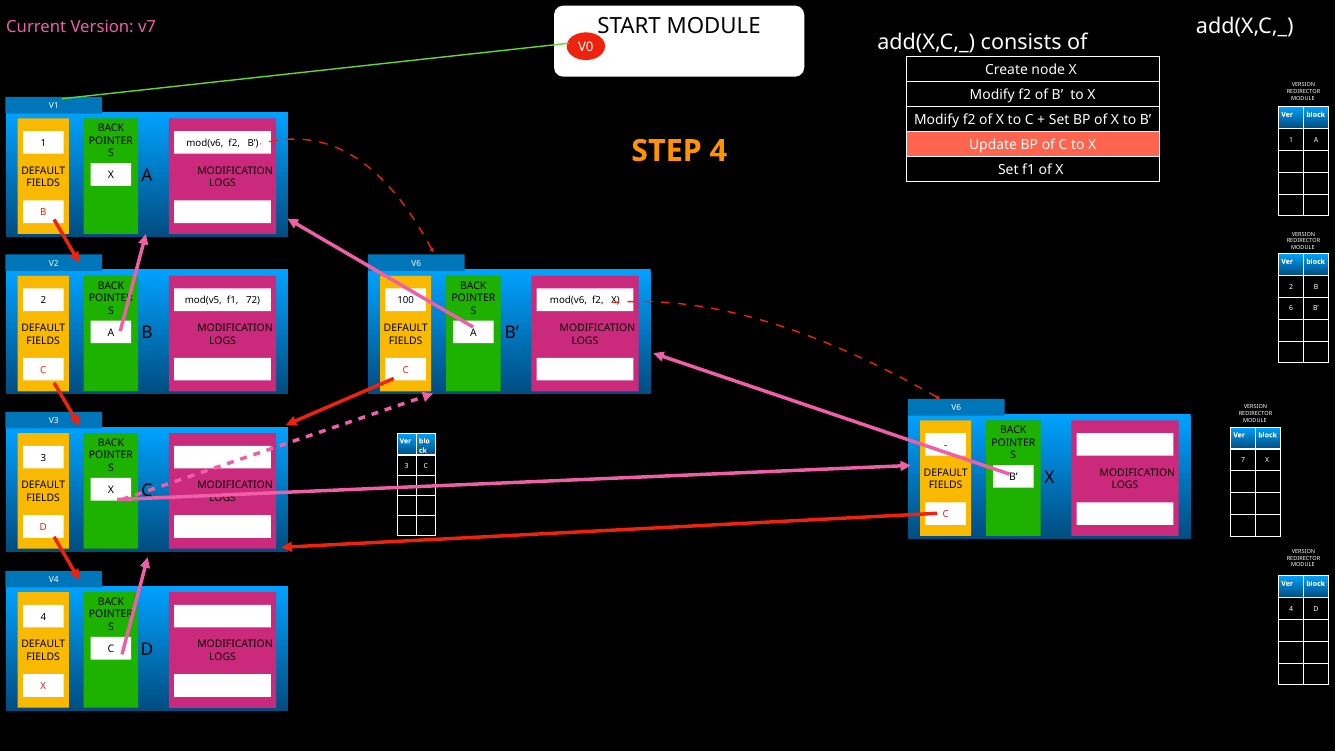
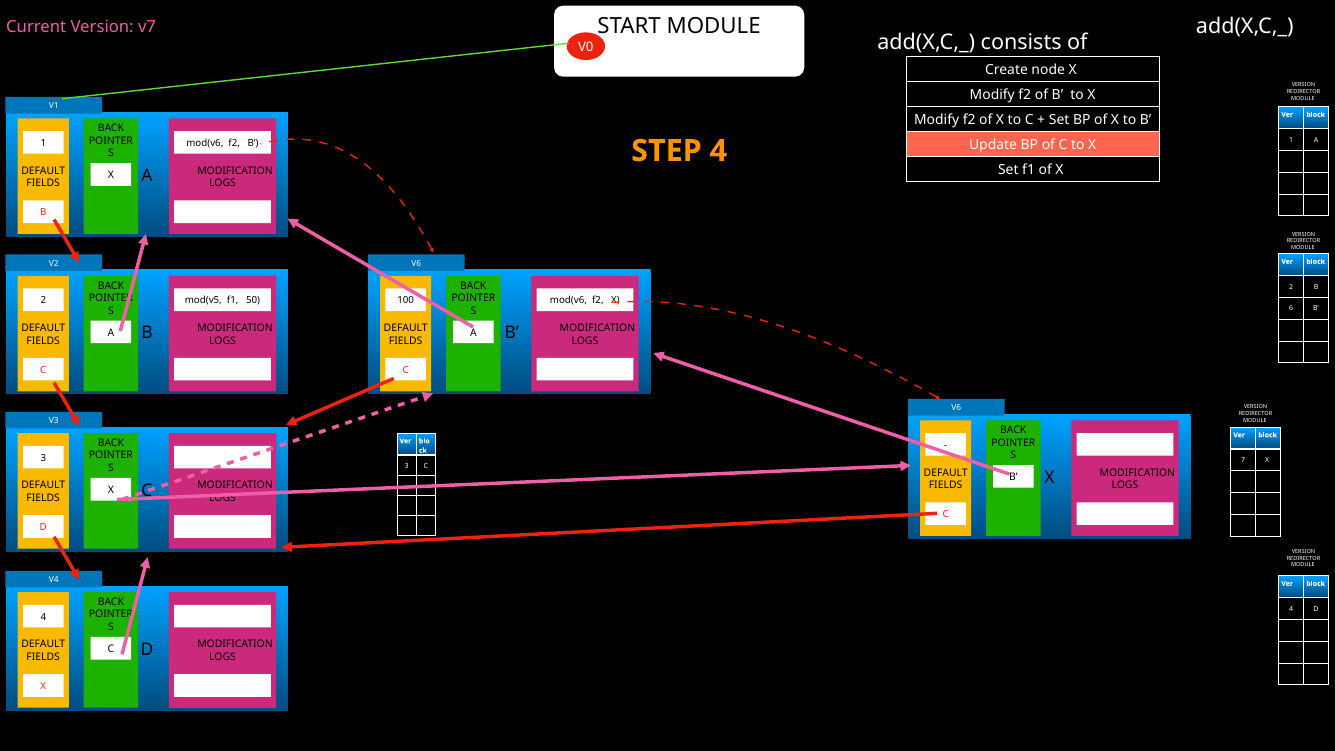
72: 72 -> 50
